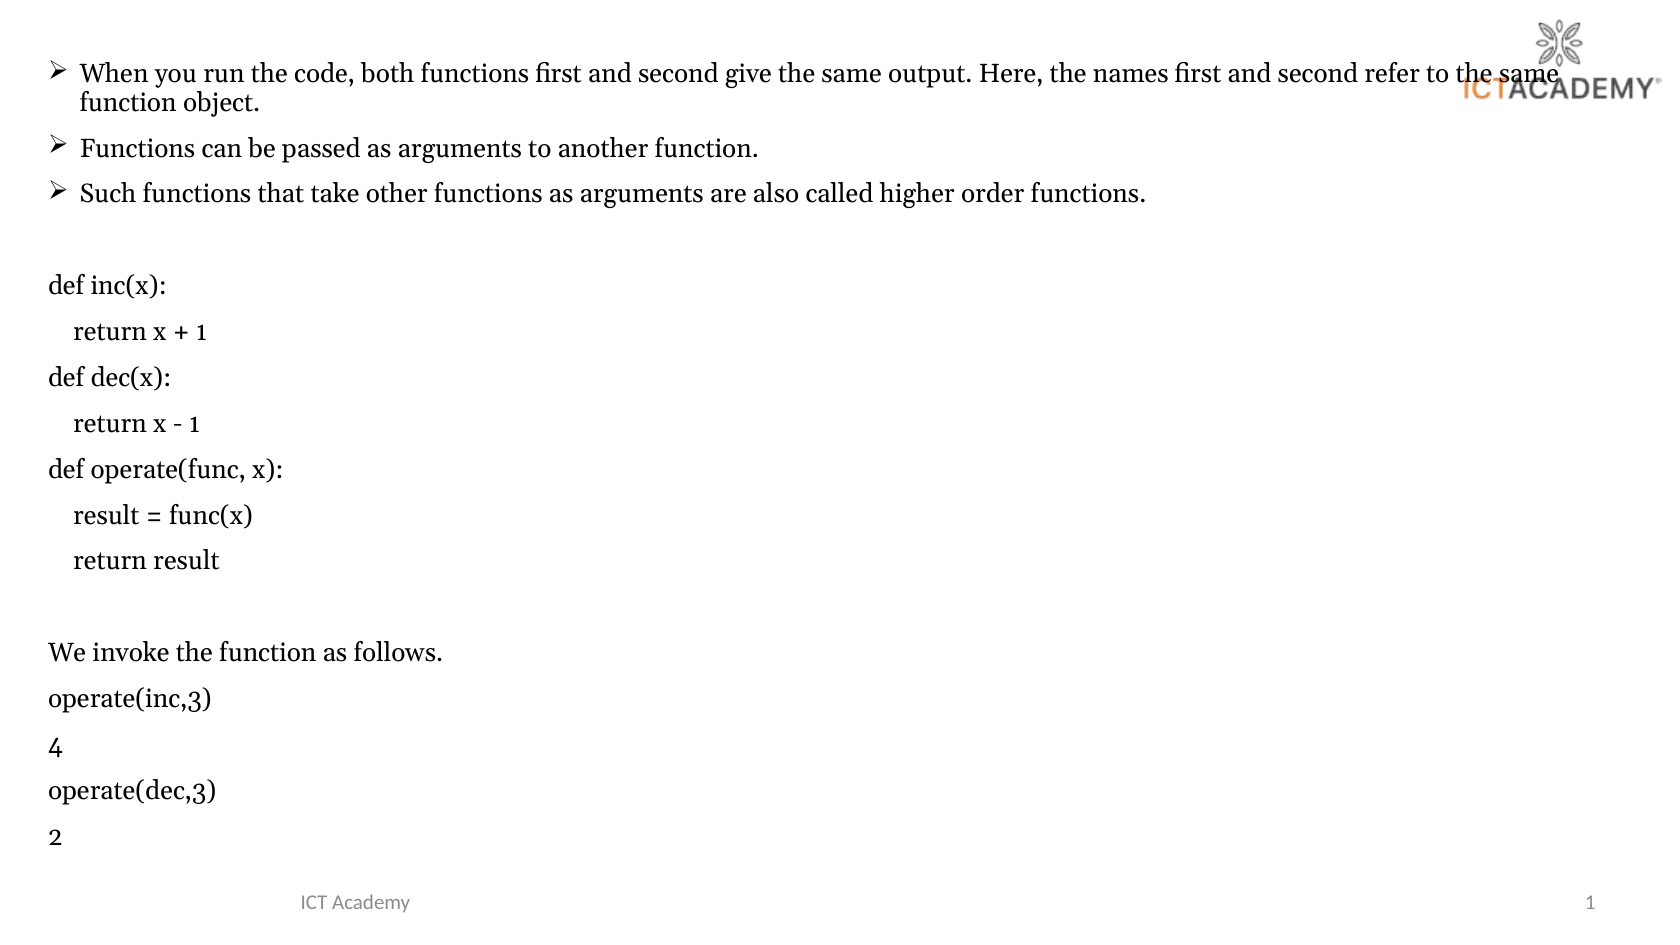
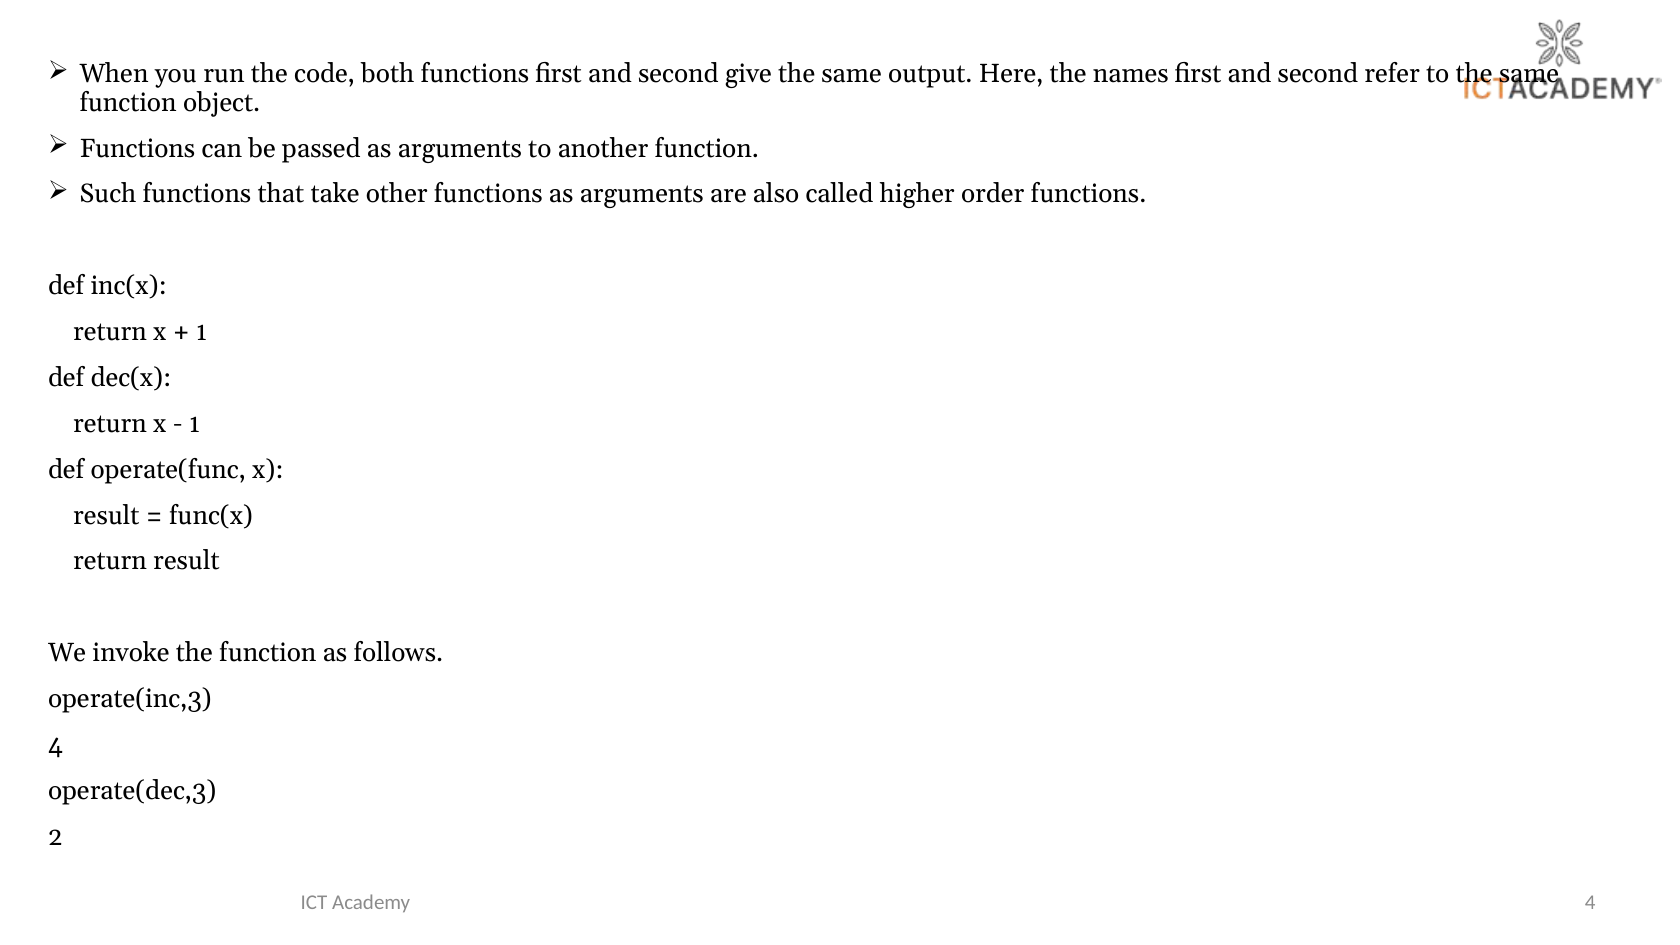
Academy 1: 1 -> 4
